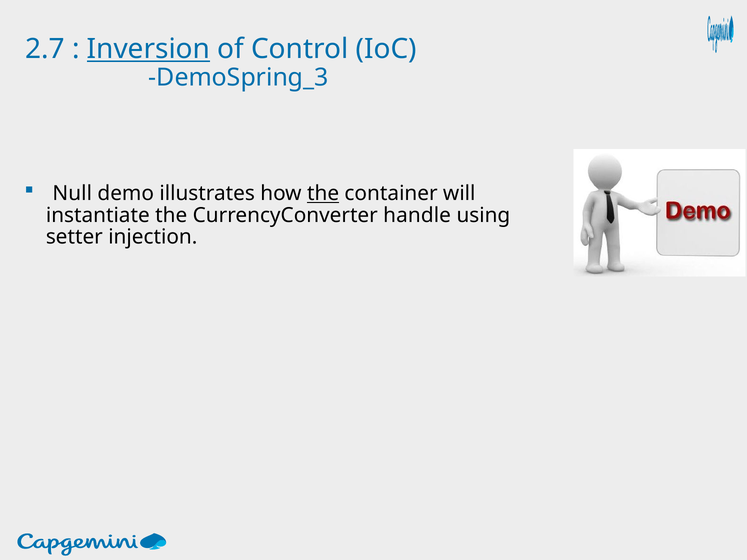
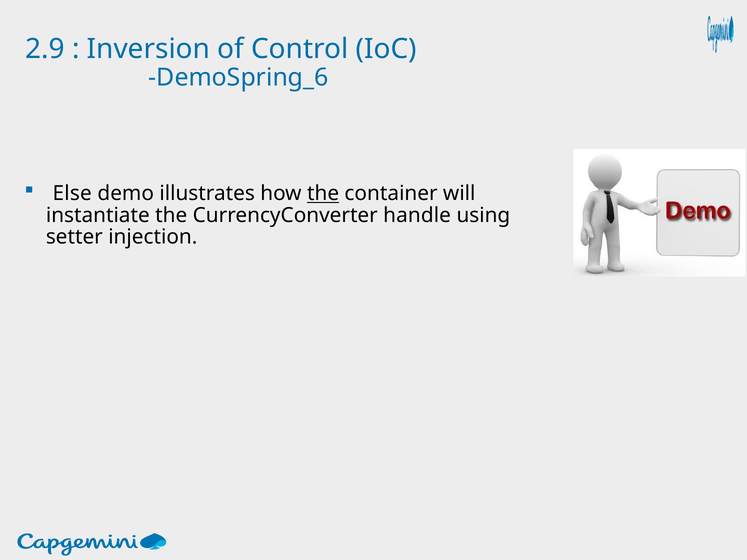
2.7: 2.7 -> 2.9
Inversion underline: present -> none
DemoSpring_3: DemoSpring_3 -> DemoSpring_6
Null: Null -> Else
